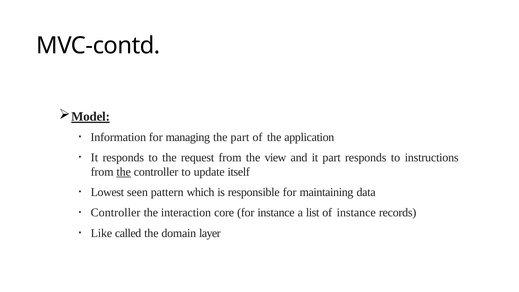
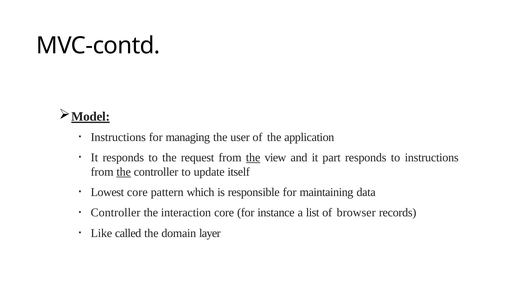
Information at (118, 137): Information -> Instructions
the part: part -> user
the at (253, 158) underline: none -> present
Lowest seen: seen -> core
of instance: instance -> browser
